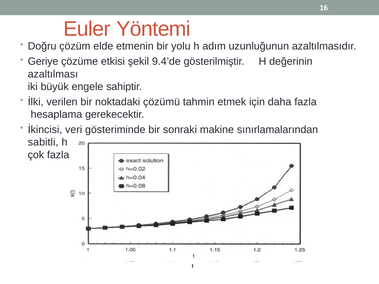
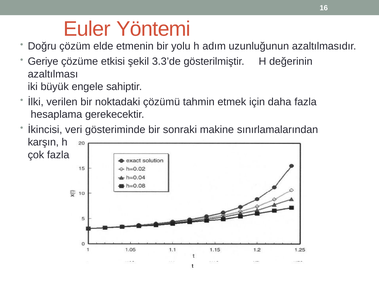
9.4’de: 9.4’de -> 3.3’de
sabitli: sabitli -> karşın
